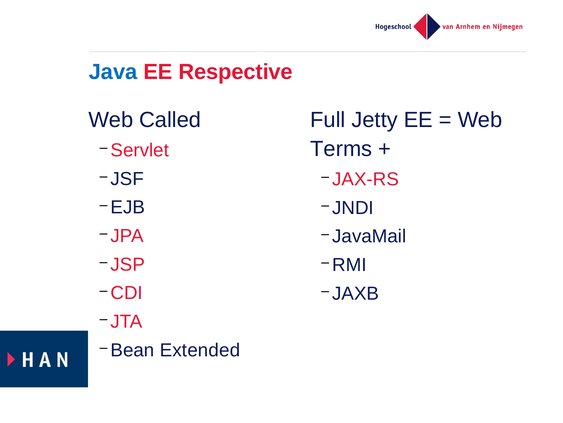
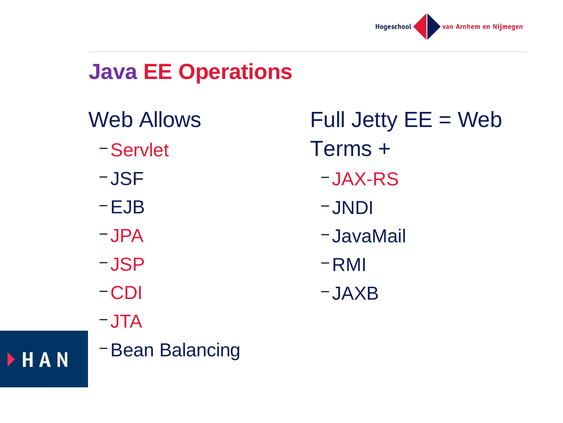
Java colour: blue -> purple
Respective: Respective -> Operations
Called: Called -> Allows
Extended: Extended -> Balancing
